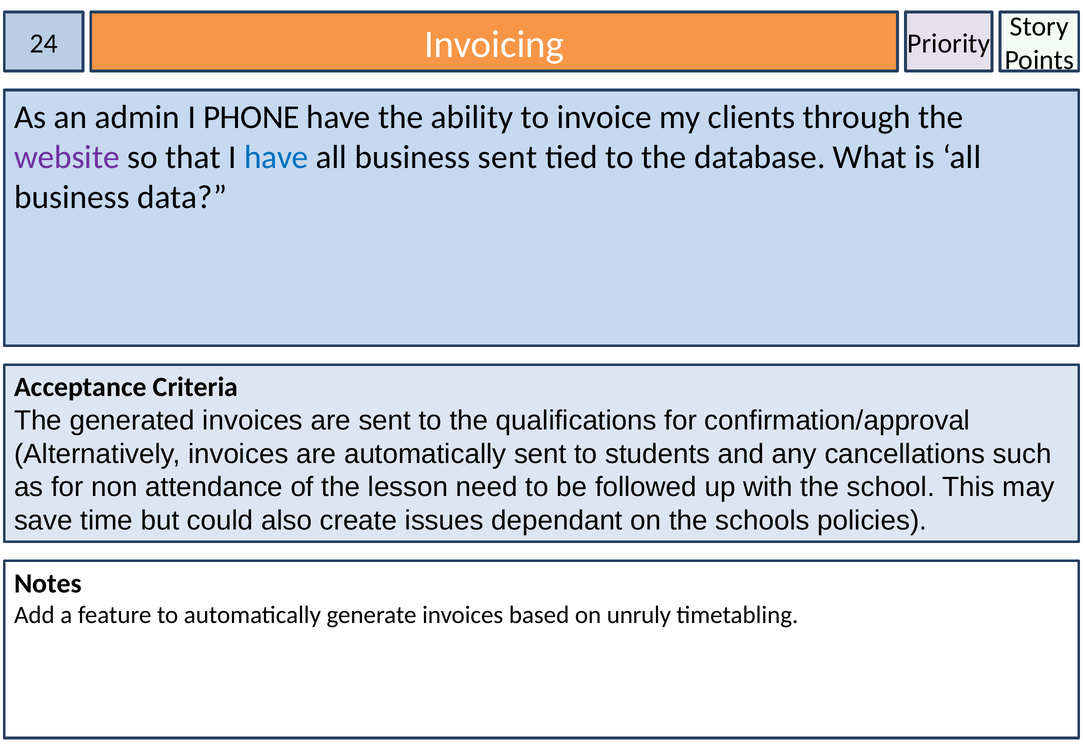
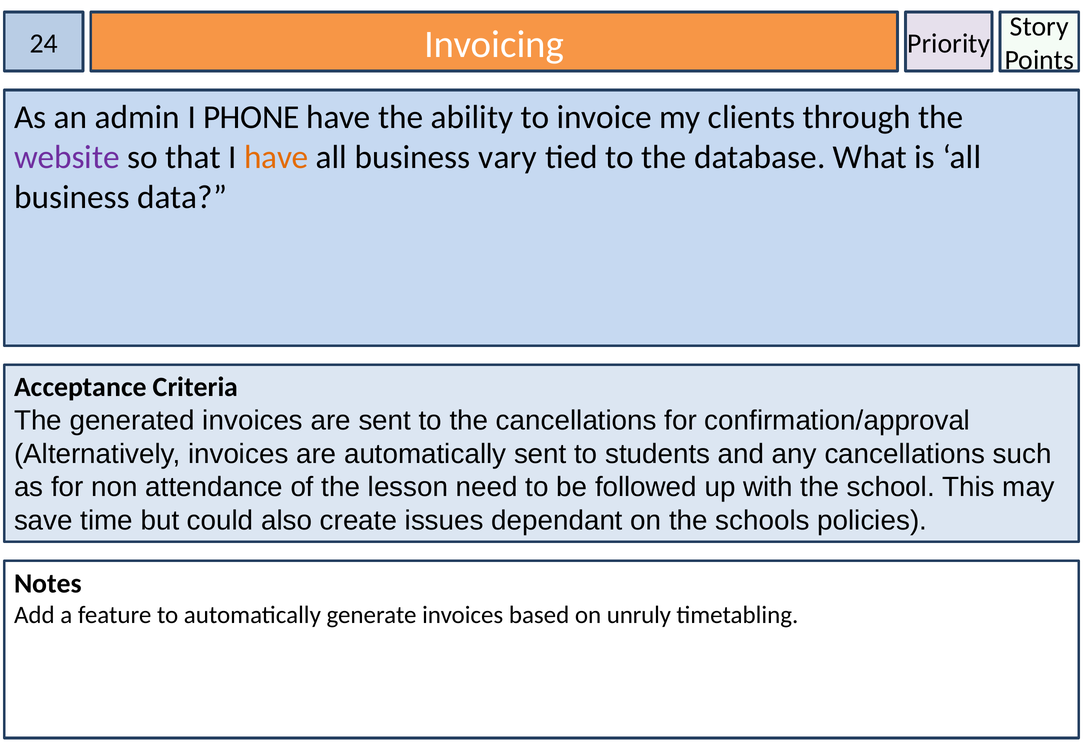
have at (276, 157) colour: blue -> orange
business sent: sent -> vary
the qualifications: qualifications -> cancellations
